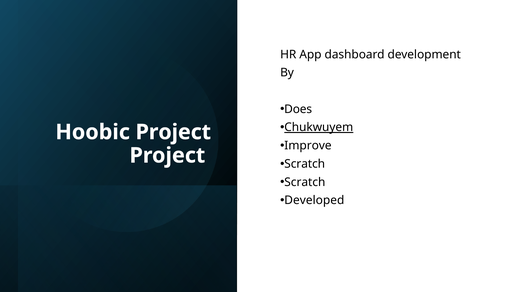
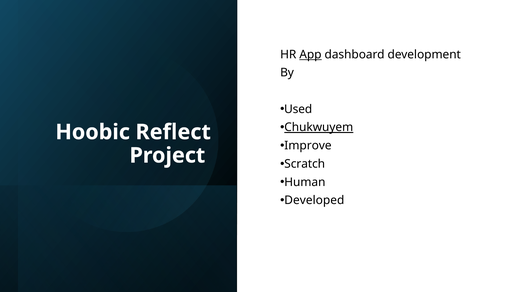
App underline: none -> present
Does: Does -> Used
Hoobic Project: Project -> Reflect
Scratch at (305, 182): Scratch -> Human
